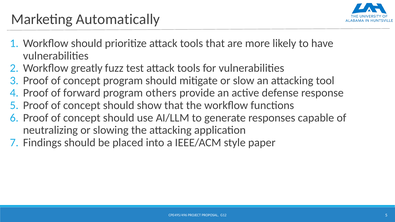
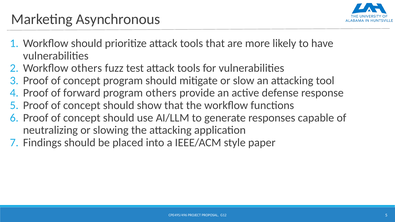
Automatically: Automatically -> Asynchronous
Workflow greatly: greatly -> others
